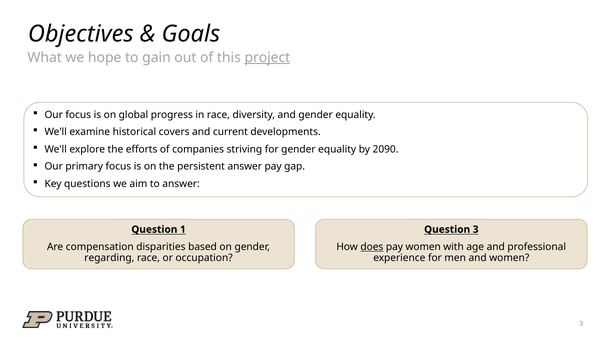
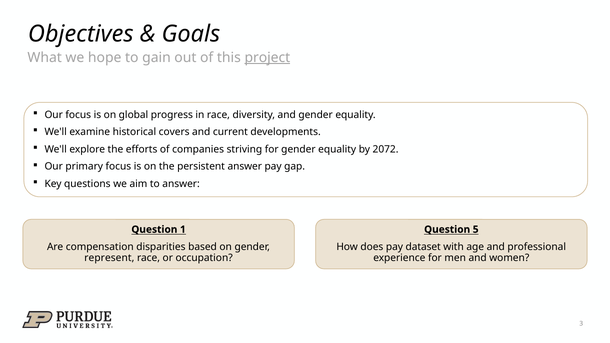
2090: 2090 -> 2072
Question 3: 3 -> 5
does underline: present -> none
pay women: women -> dataset
regarding: regarding -> represent
